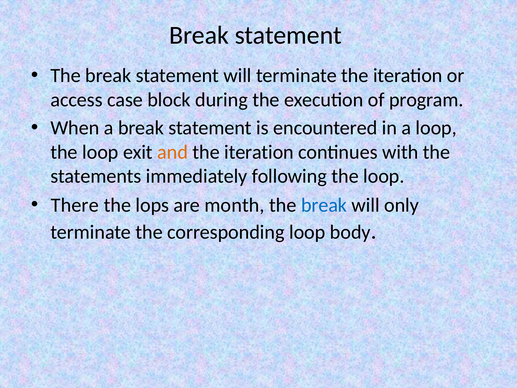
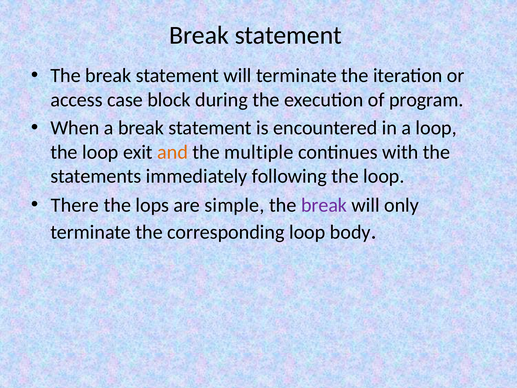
iteration at (259, 152): iteration -> multiple
month: month -> simple
break at (324, 205) colour: blue -> purple
